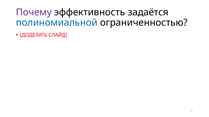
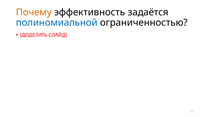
Почему colour: purple -> orange
